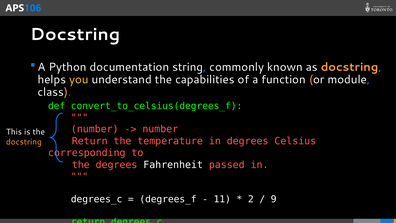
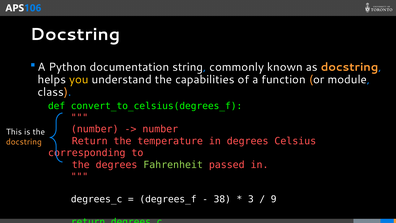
Fahrenheit colour: white -> light green
11: 11 -> 38
2: 2 -> 3
